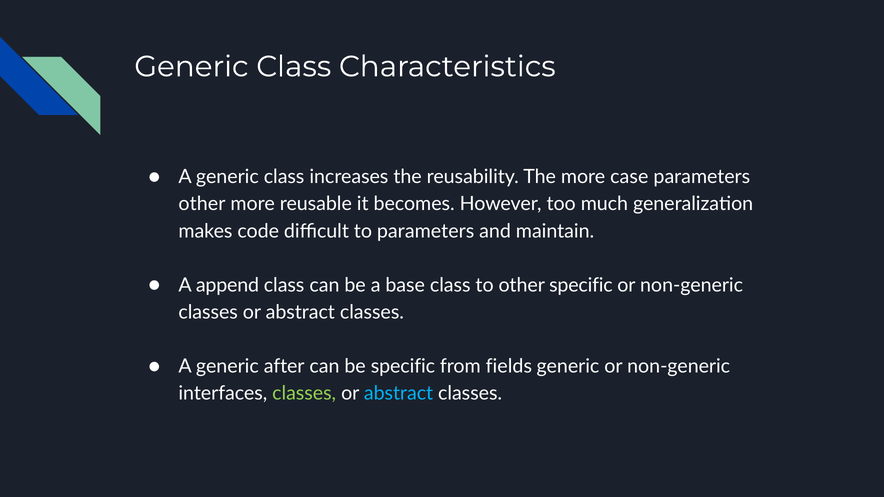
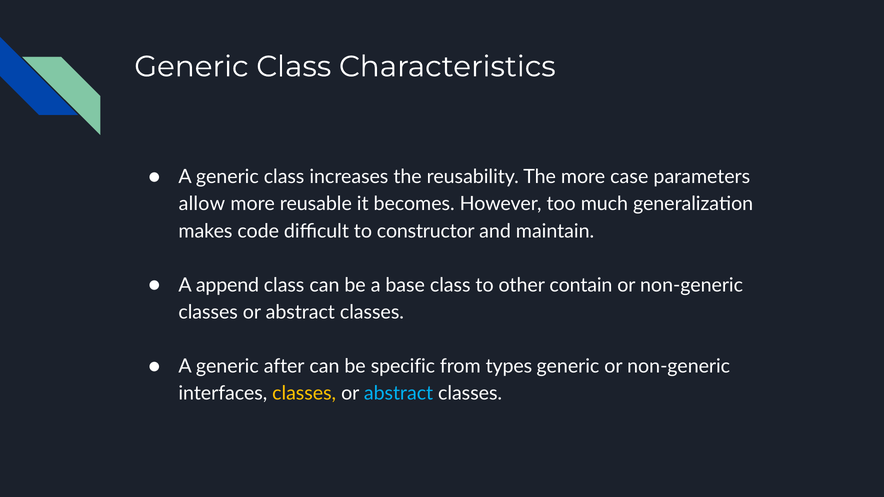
other at (202, 204): other -> allow
to parameters: parameters -> constructor
other specific: specific -> contain
fields: fields -> types
classes at (304, 394) colour: light green -> yellow
